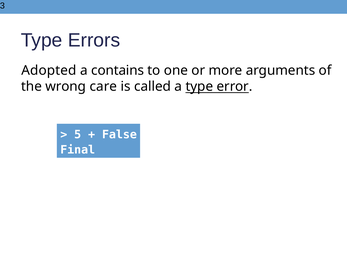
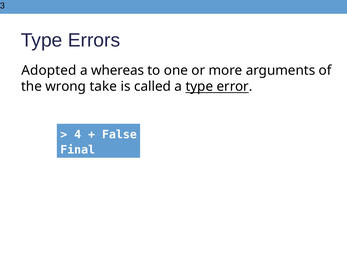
contains: contains -> whereas
care: care -> take
5: 5 -> 4
